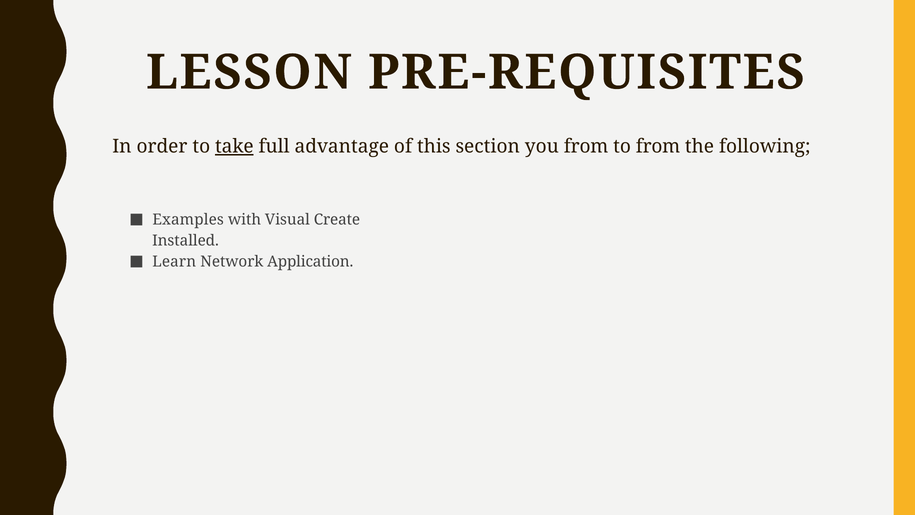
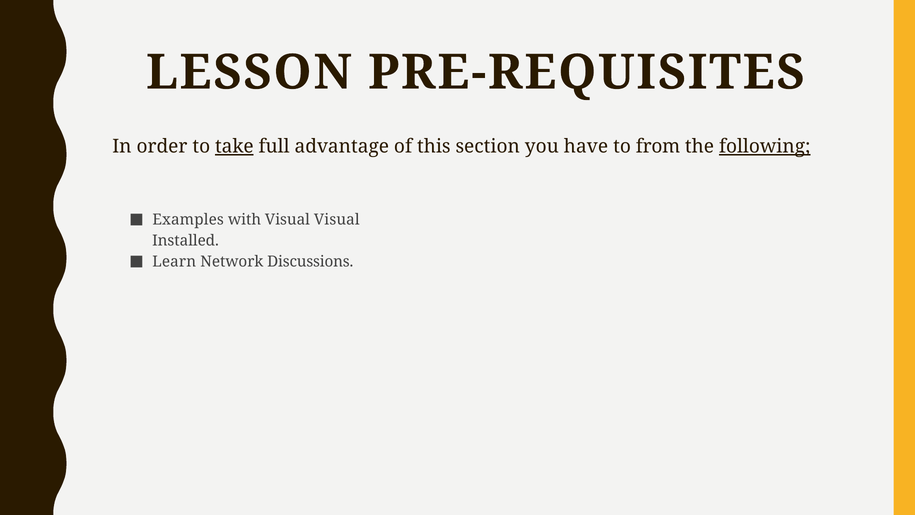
you from: from -> have
following underline: none -> present
Visual Create: Create -> Visual
Application: Application -> Discussions
